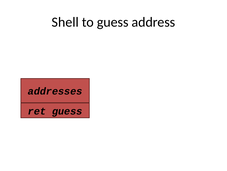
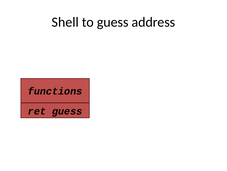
addresses: addresses -> functions
